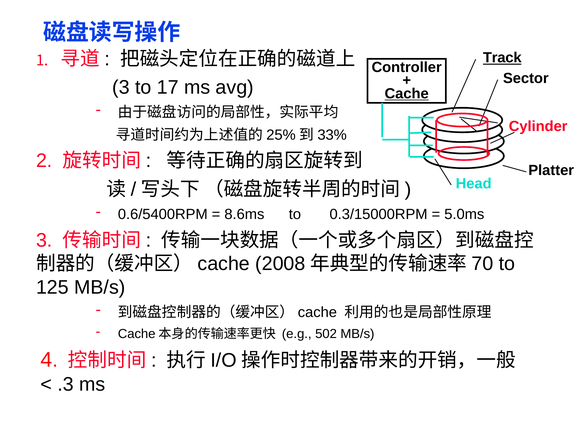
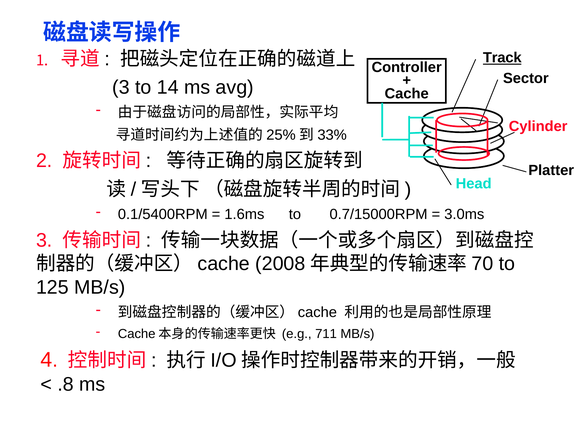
17: 17 -> 14
Cache underline: present -> none
0.6/5400RPM: 0.6/5400RPM -> 0.1/5400RPM
8.6ms: 8.6ms -> 1.6ms
0.3/15000RPM: 0.3/15000RPM -> 0.7/15000RPM
5.0ms: 5.0ms -> 3.0ms
502: 502 -> 711
.3: .3 -> .8
